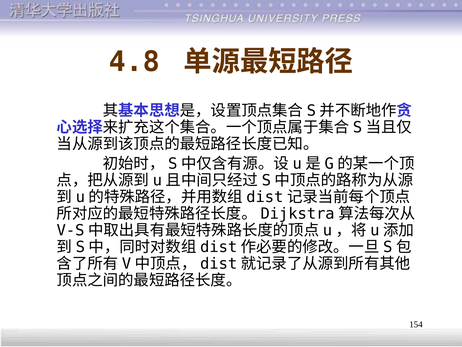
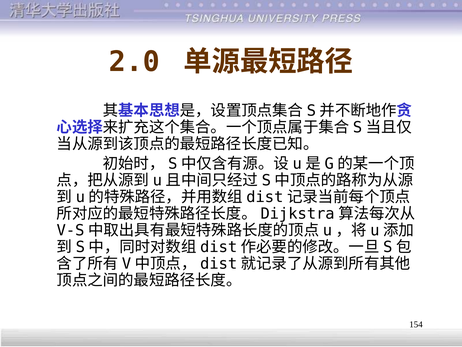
4.8: 4.8 -> 2.0
